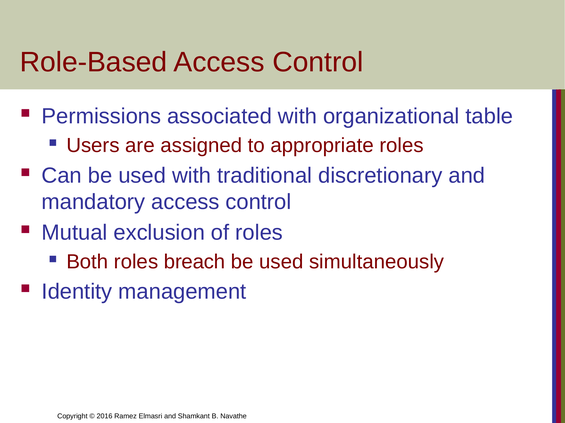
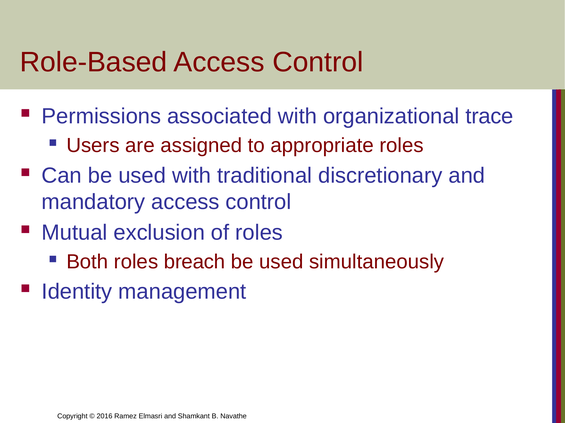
table: table -> trace
